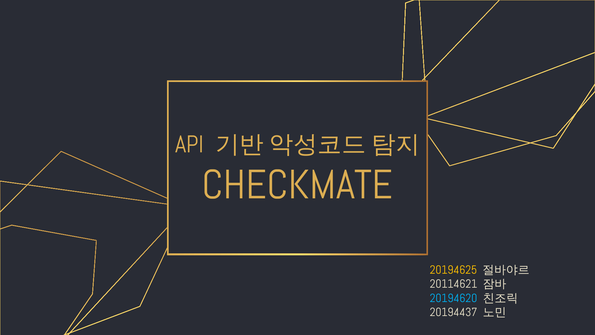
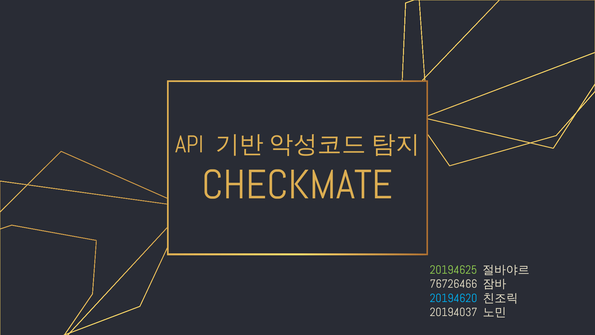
20194625 colour: yellow -> light green
20114621: 20114621 -> 76726466
20194437: 20194437 -> 20194037
